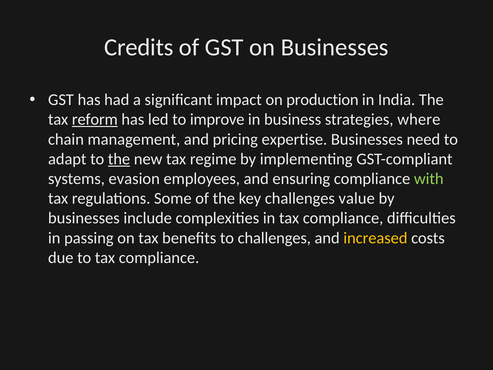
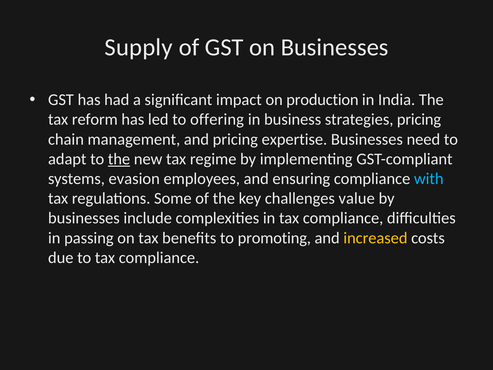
Credits: Credits -> Supply
reform underline: present -> none
improve: improve -> offering
strategies where: where -> pricing
with colour: light green -> light blue
to challenges: challenges -> promoting
